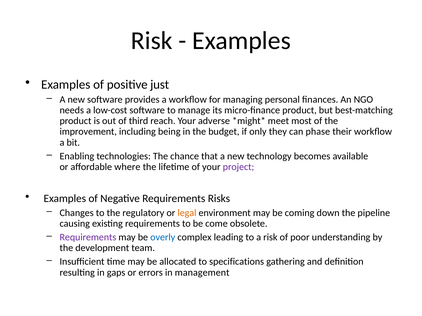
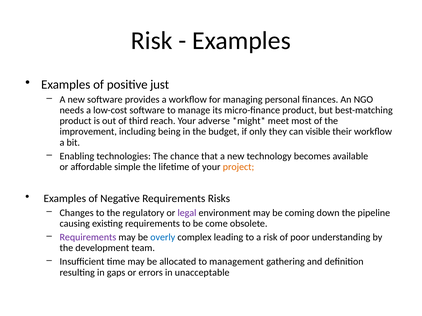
phase: phase -> visible
where: where -> simple
project colour: purple -> orange
legal colour: orange -> purple
specifications: specifications -> management
management: management -> unacceptable
